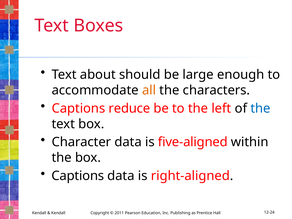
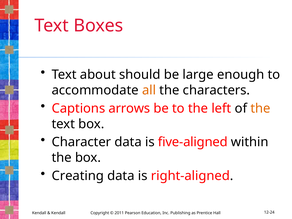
reduce: reduce -> arrows
the at (260, 108) colour: blue -> orange
Captions at (78, 176): Captions -> Creating
